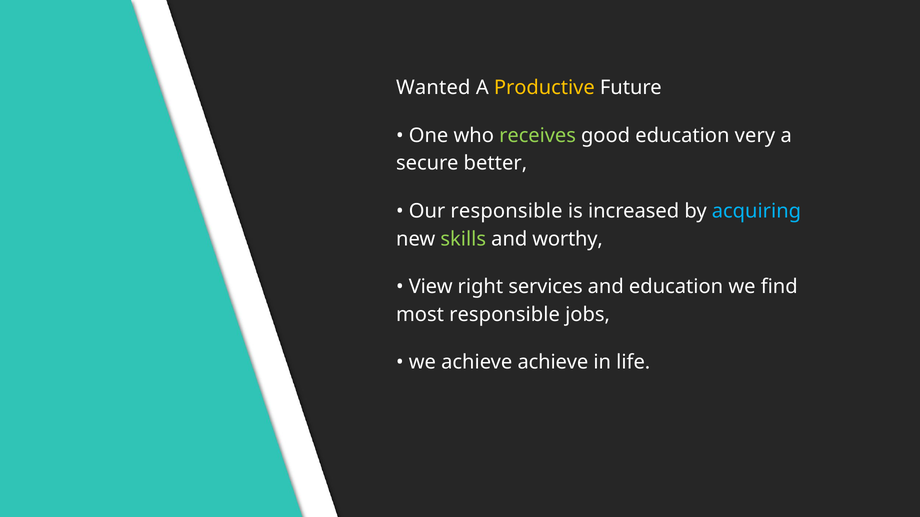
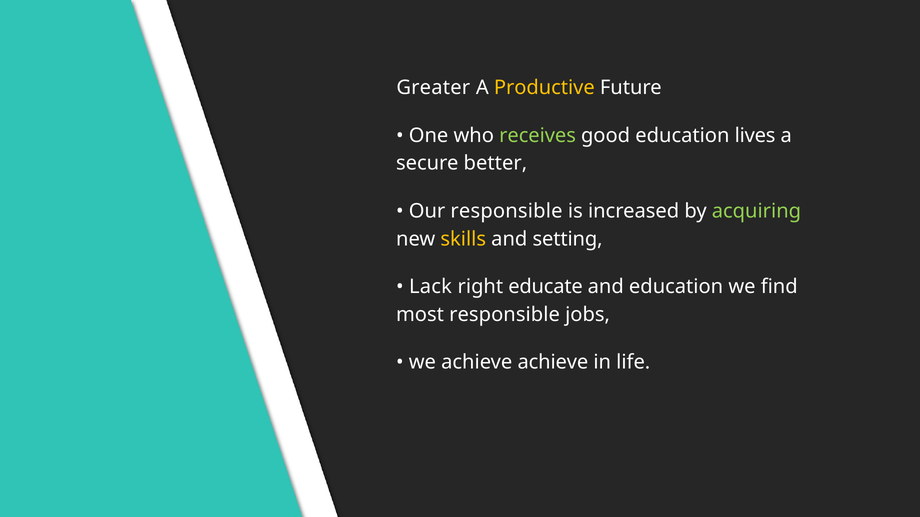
Wanted: Wanted -> Greater
very: very -> lives
acquiring colour: light blue -> light green
skills colour: light green -> yellow
worthy: worthy -> setting
View: View -> Lack
services: services -> educate
